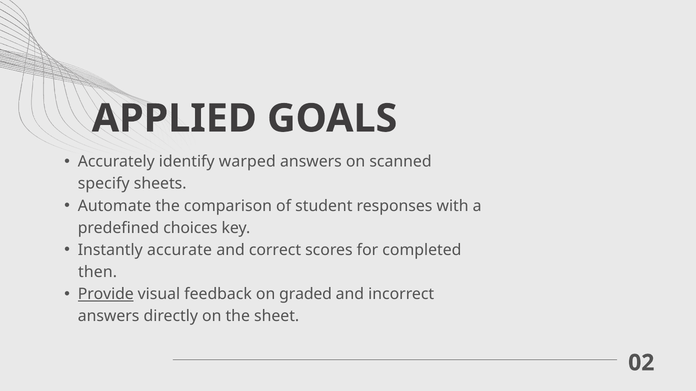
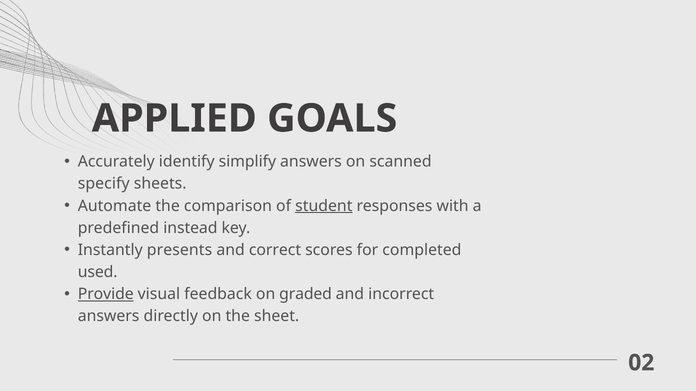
warped: warped -> simplify
student underline: none -> present
choices: choices -> instead
accurate: accurate -> presents
then: then -> used
